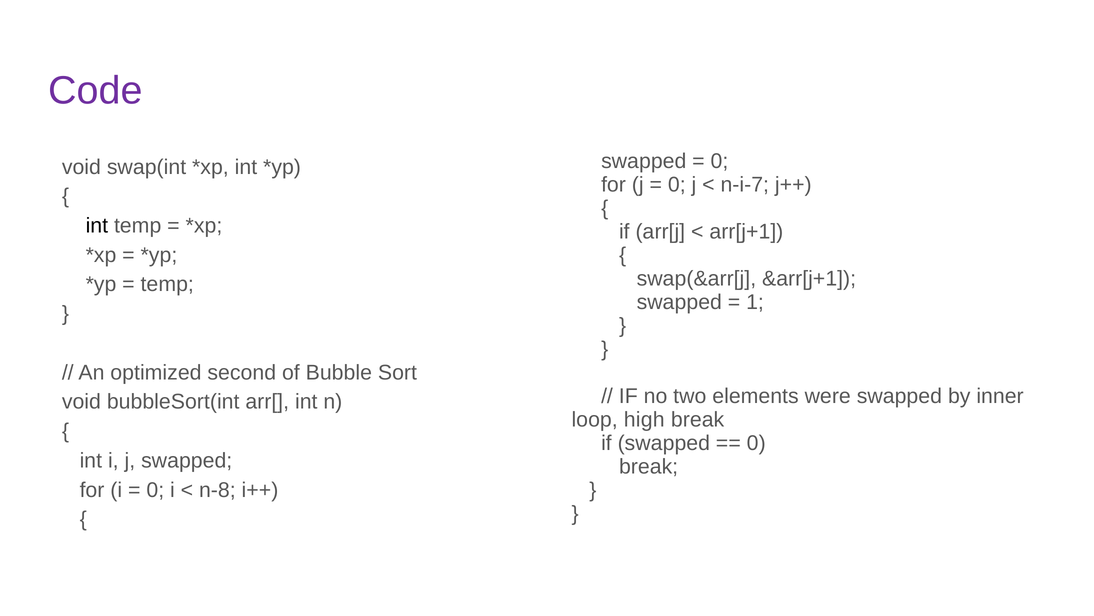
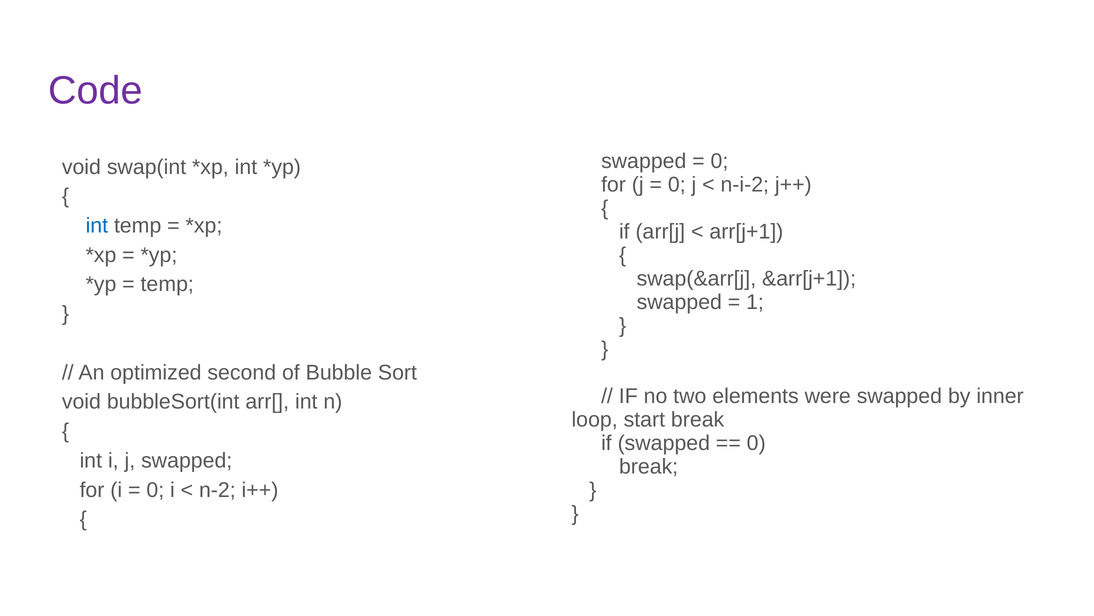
n-i-7: n-i-7 -> n-i-2
int at (97, 226) colour: black -> blue
high: high -> start
n-8: n-8 -> n-2
